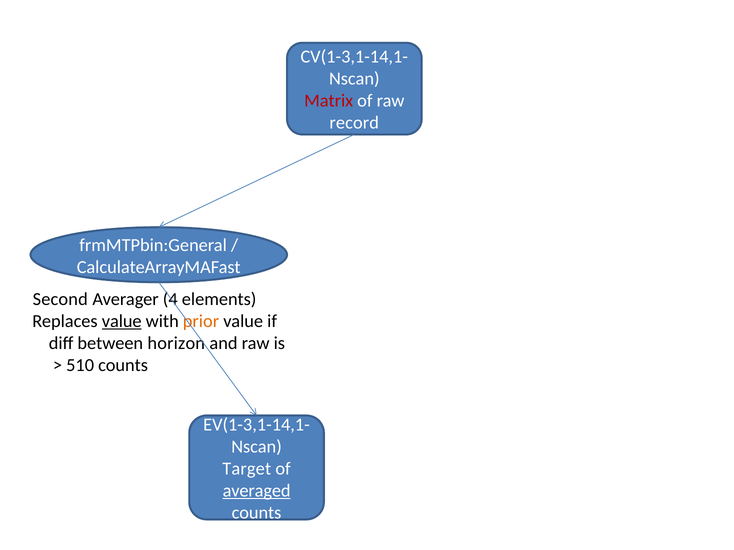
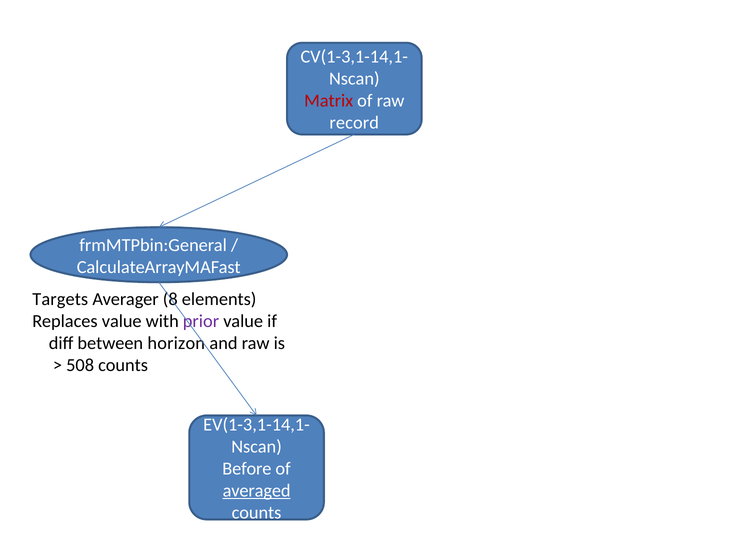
Second: Second -> Targets
4: 4 -> 8
value at (122, 321) underline: present -> none
prior colour: orange -> purple
510: 510 -> 508
Target: Target -> Before
